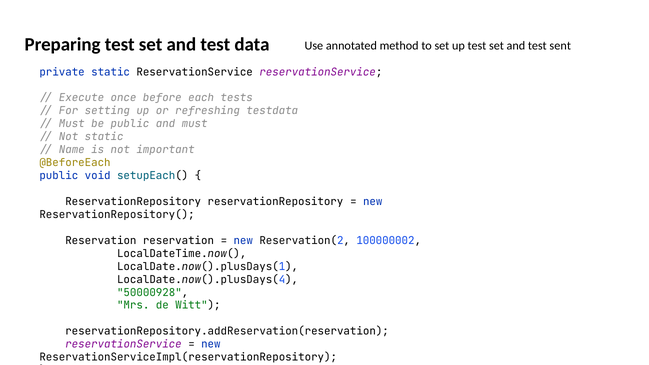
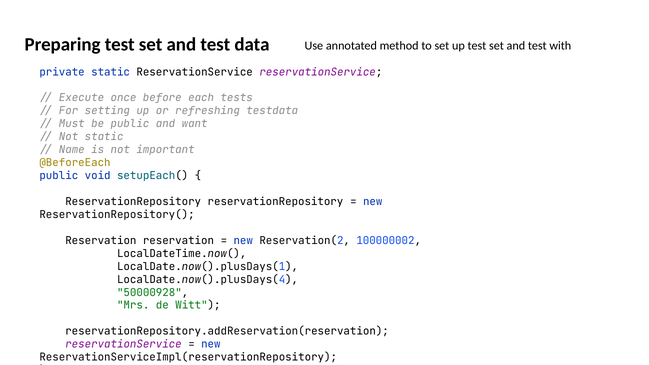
sent: sent -> with
and must: must -> want
